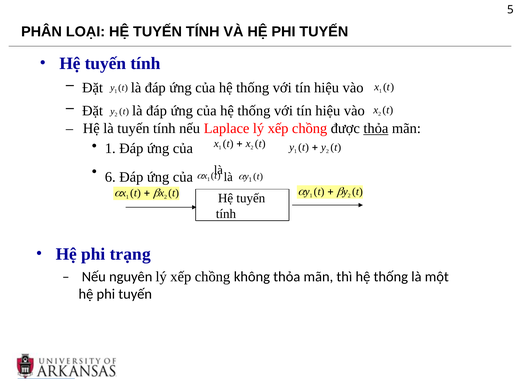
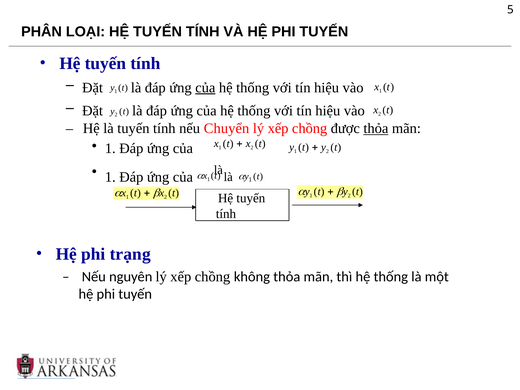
của at (205, 88) underline: none -> present
Laplace: Laplace -> Chuyển
6 at (110, 177): 6 -> 1
